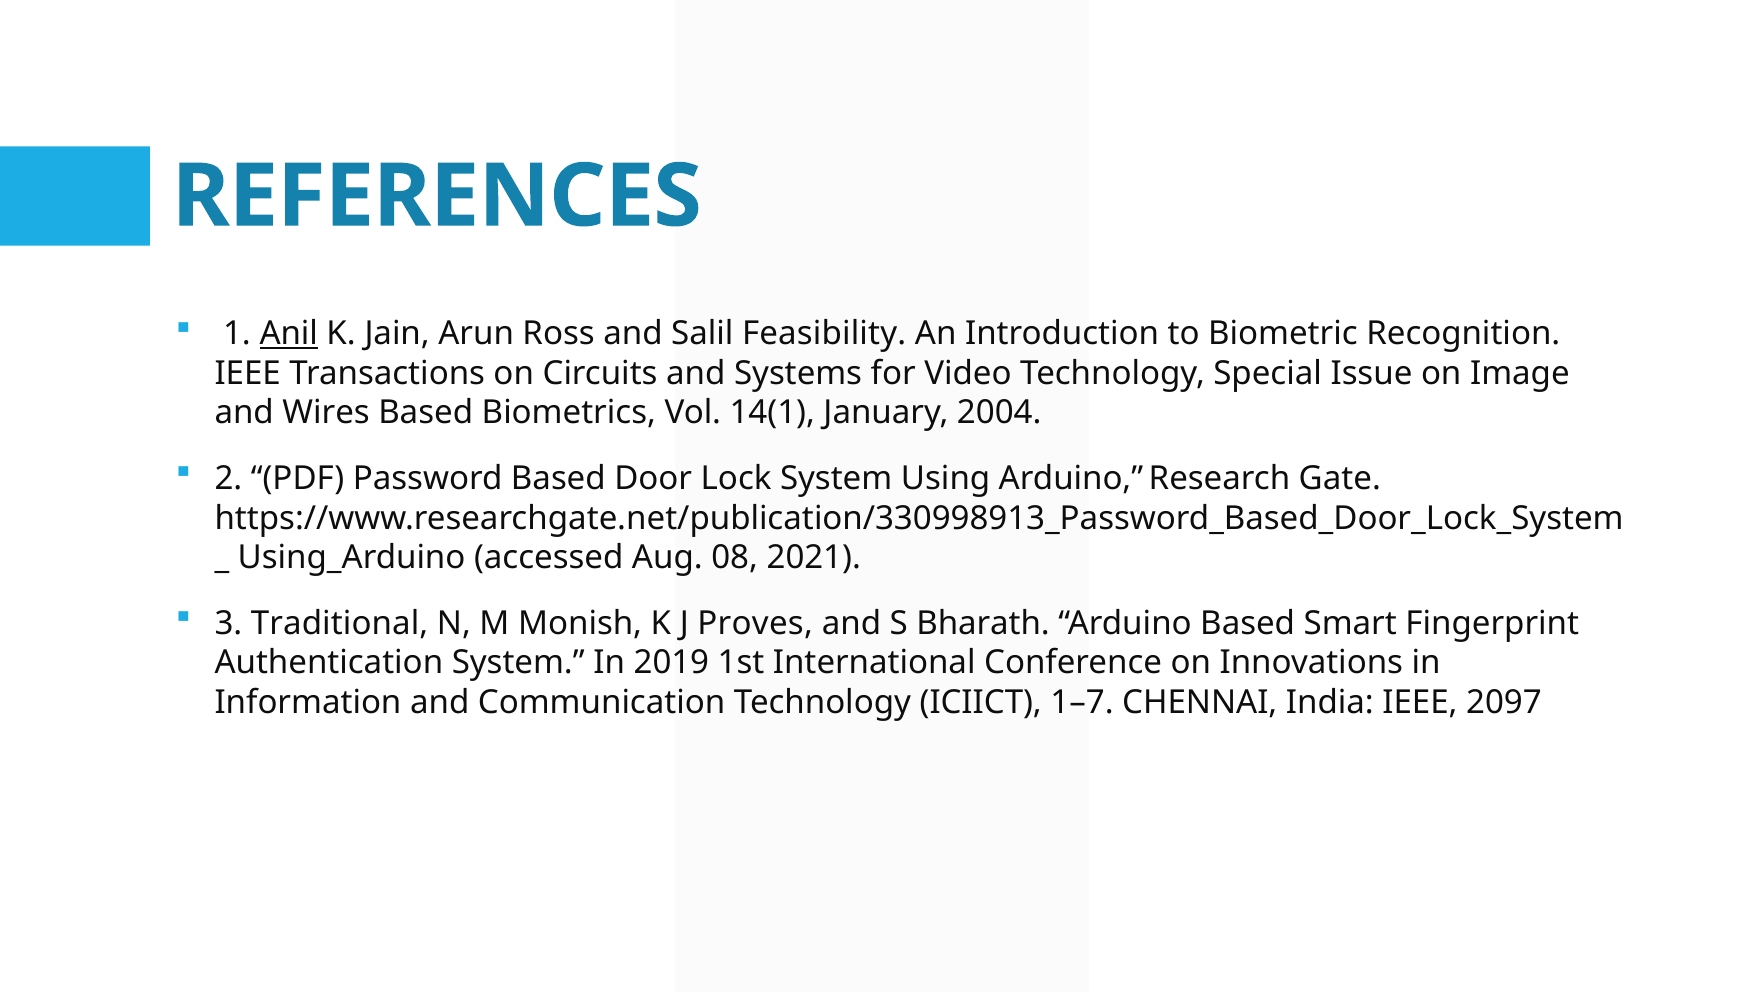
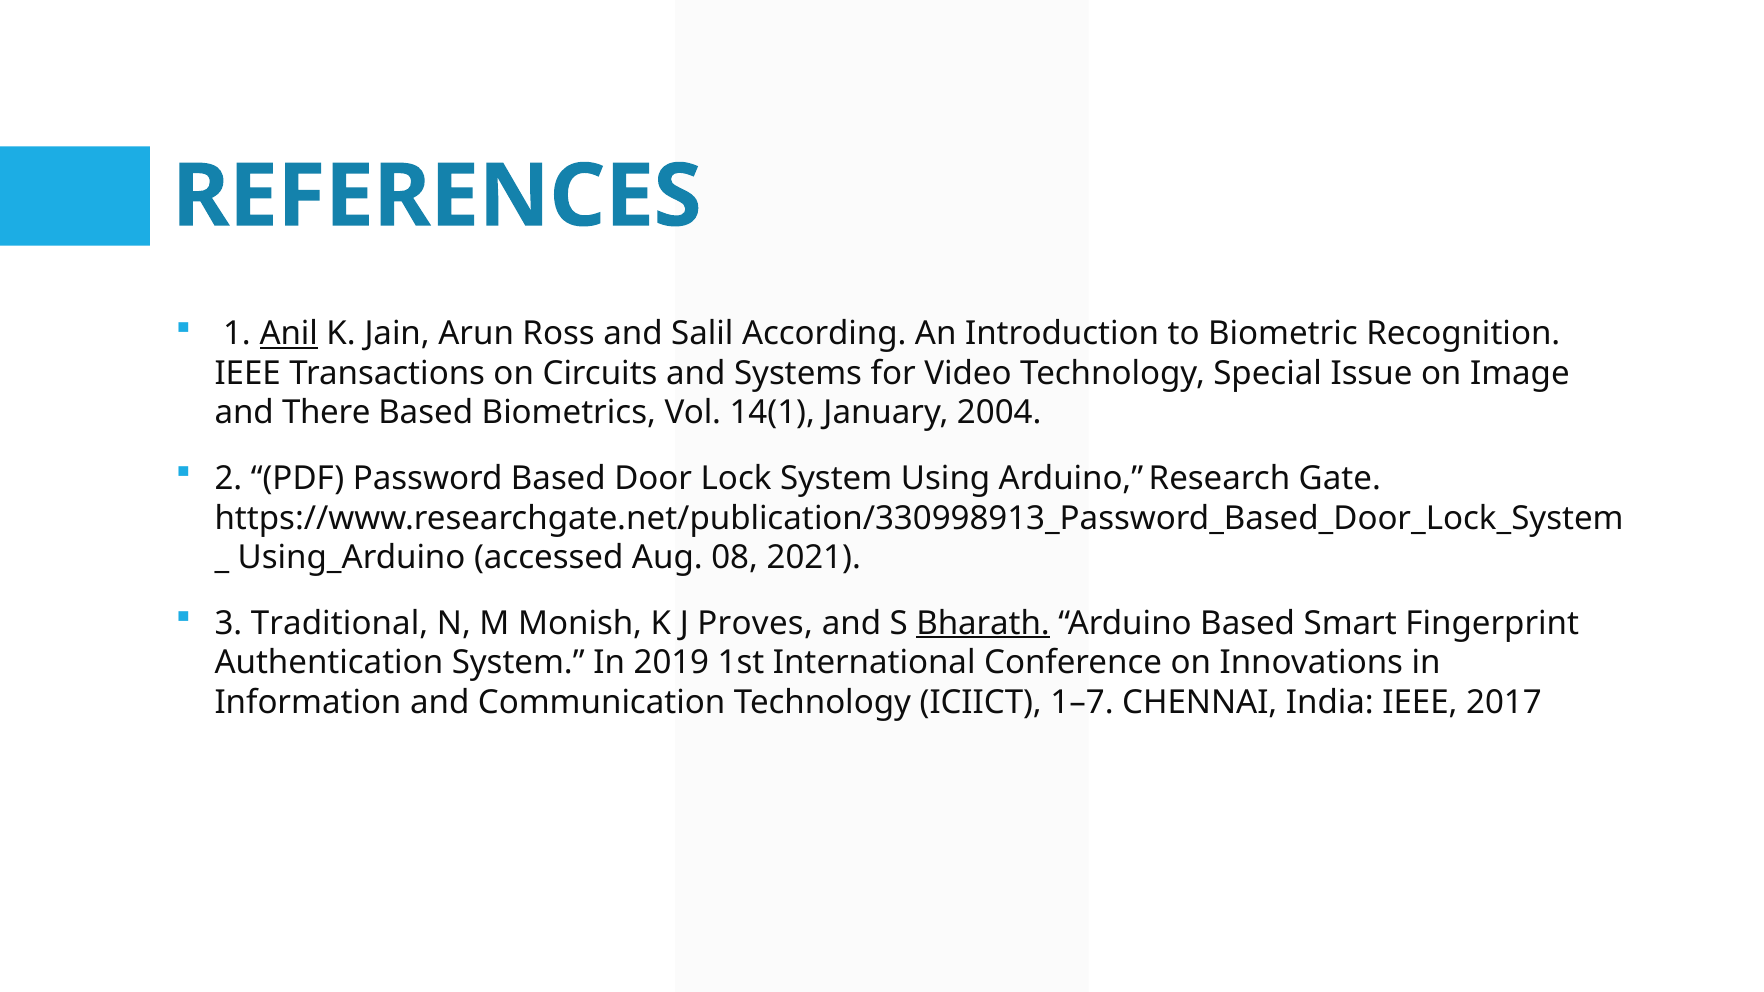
Feasibility: Feasibility -> According
Wires: Wires -> There
Bharath underline: none -> present
2097: 2097 -> 2017
